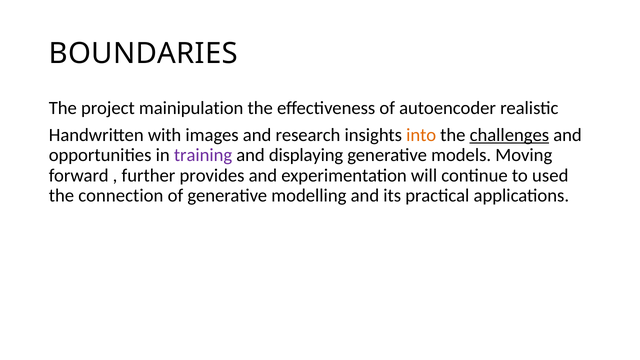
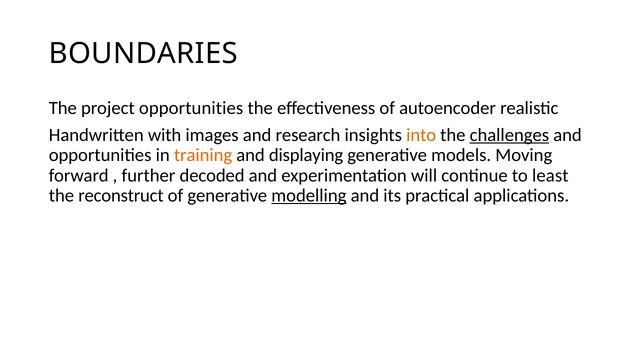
project mainipulation: mainipulation -> opportunities
training colour: purple -> orange
provides: provides -> decoded
used: used -> least
connection: connection -> reconstruct
modelling underline: none -> present
